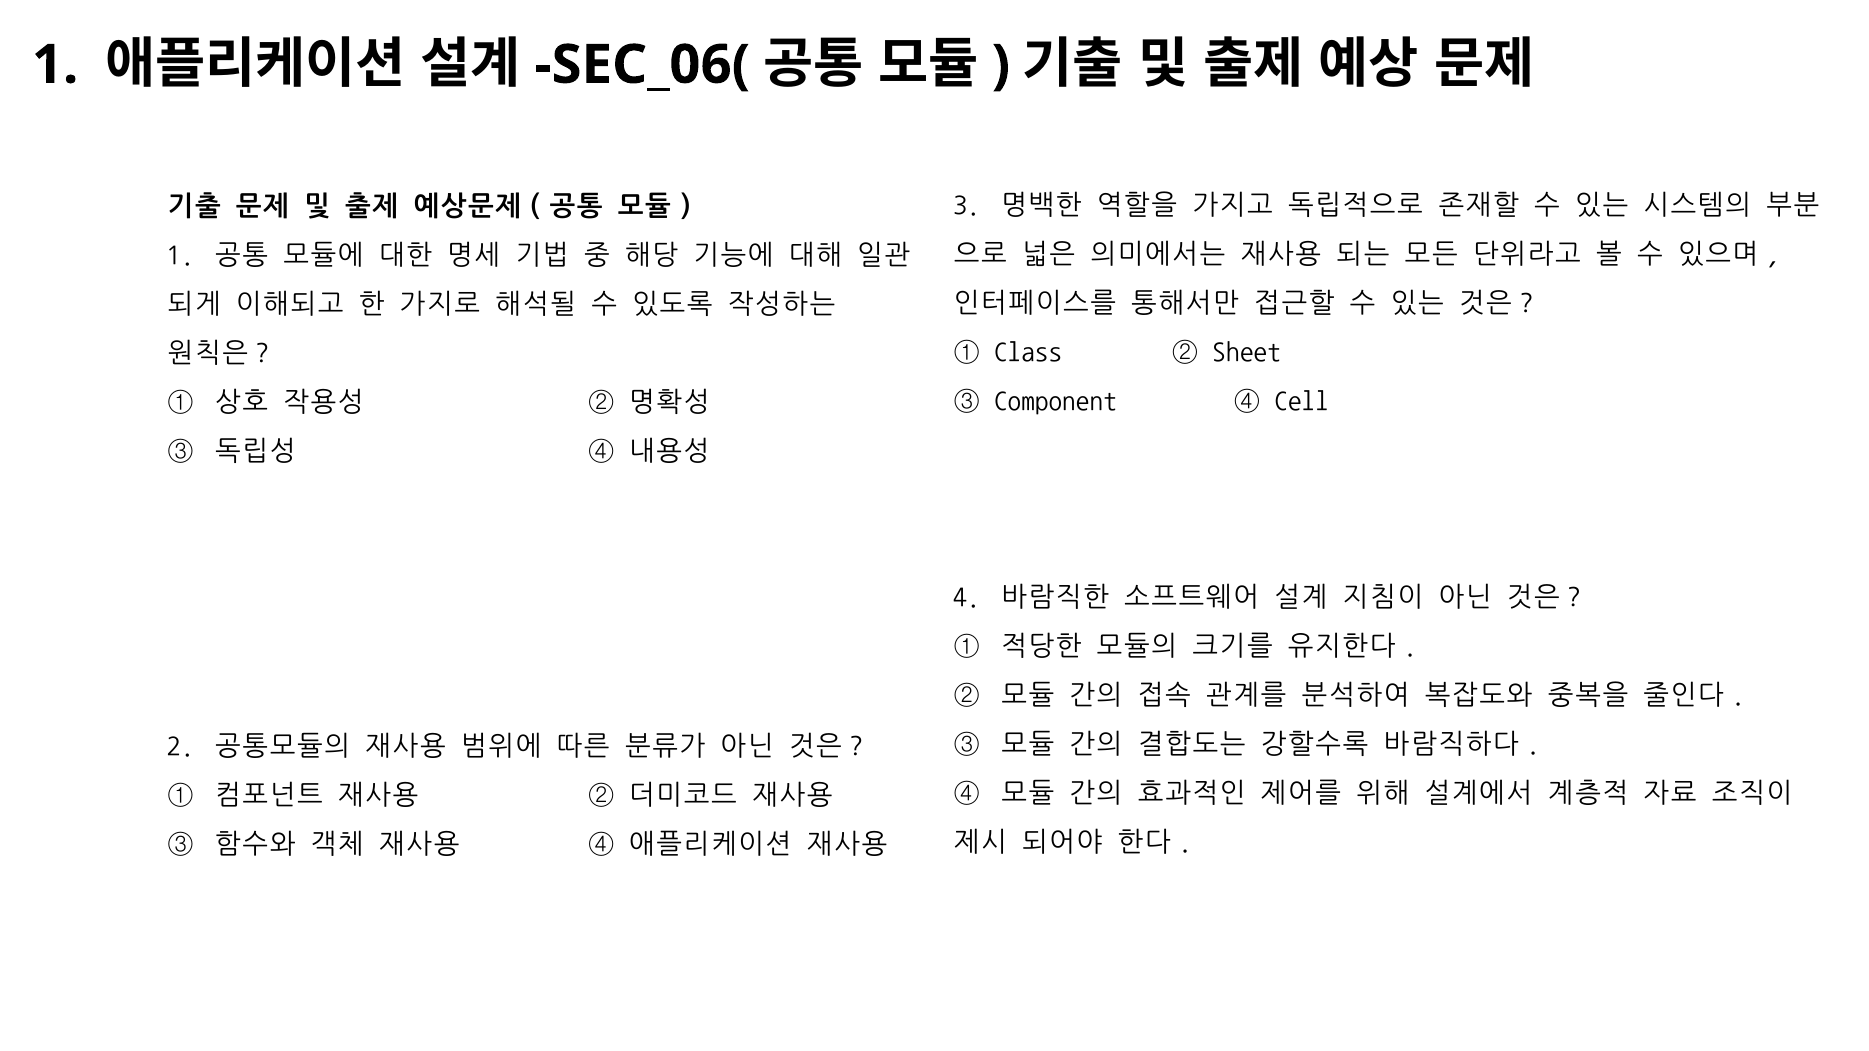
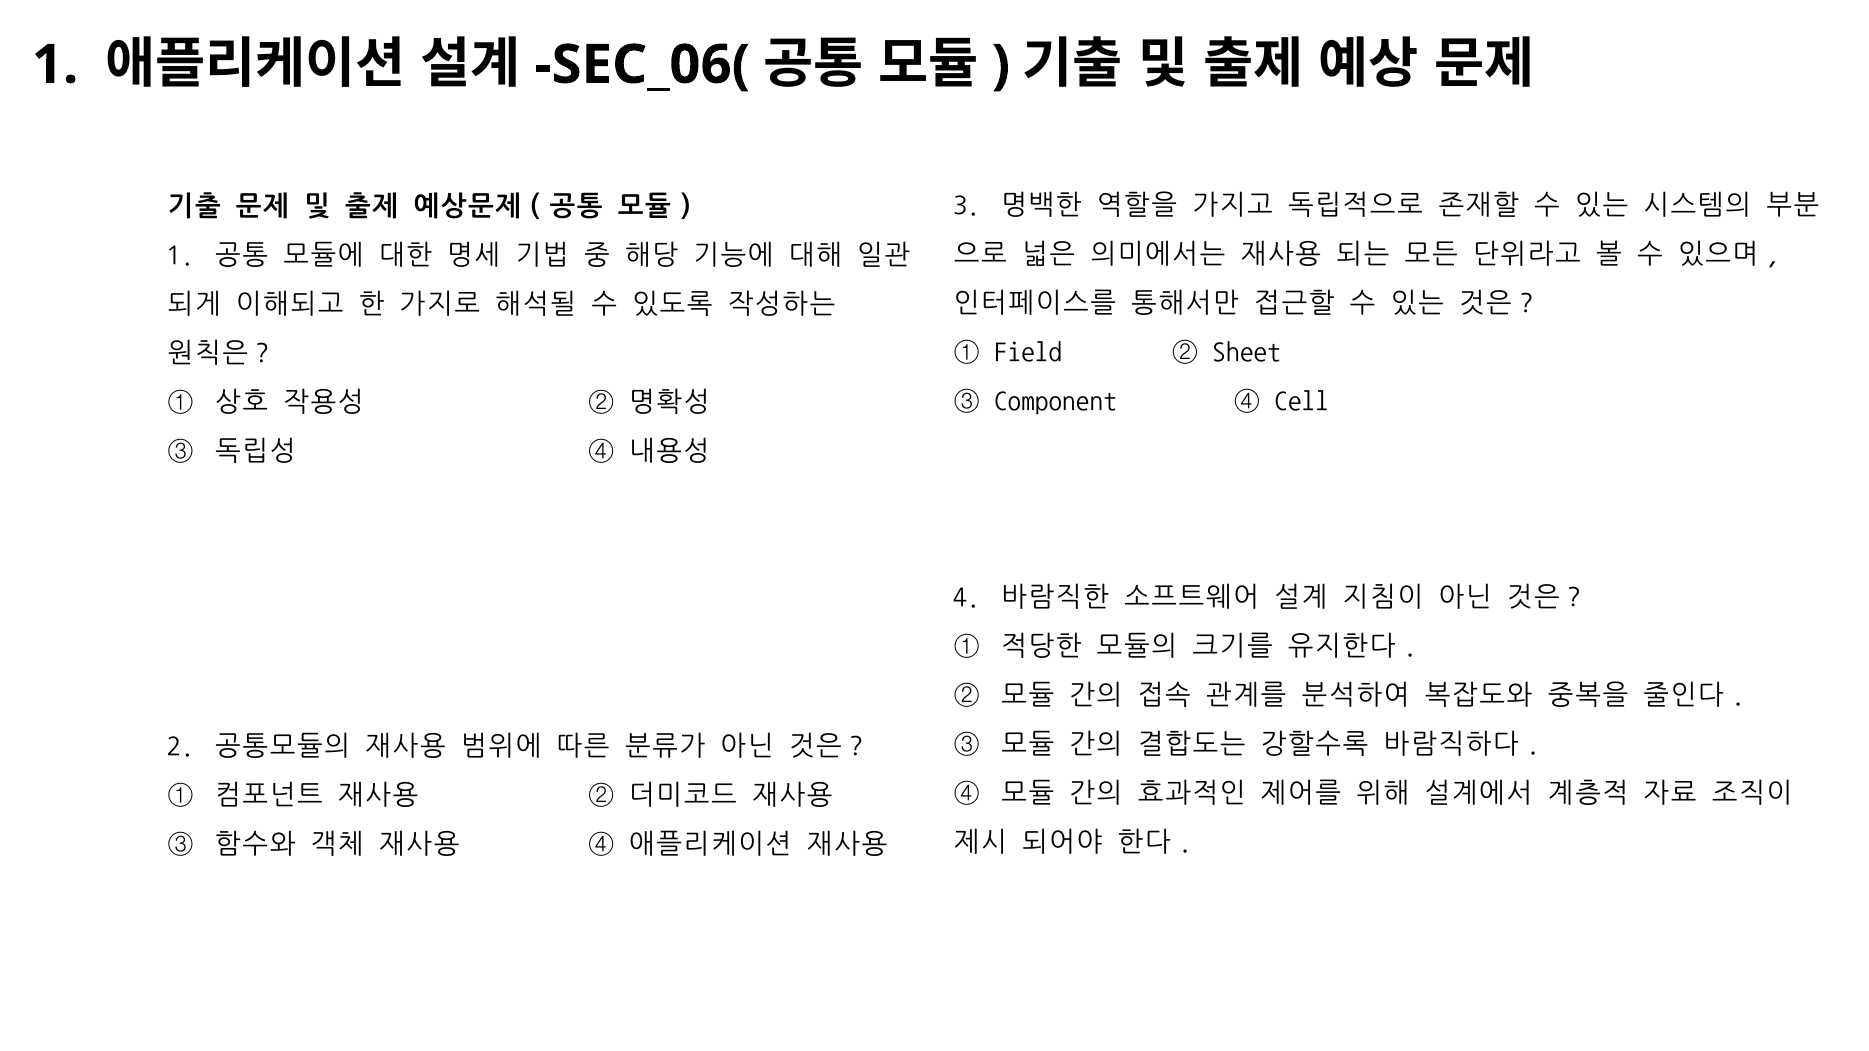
Class: Class -> Field
